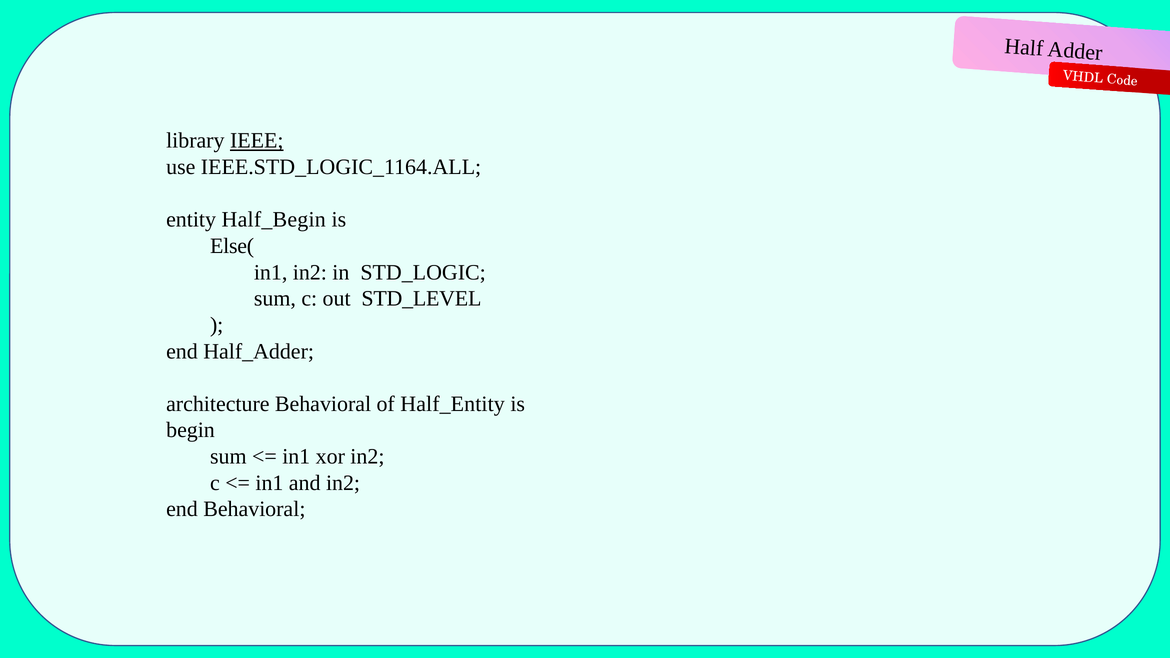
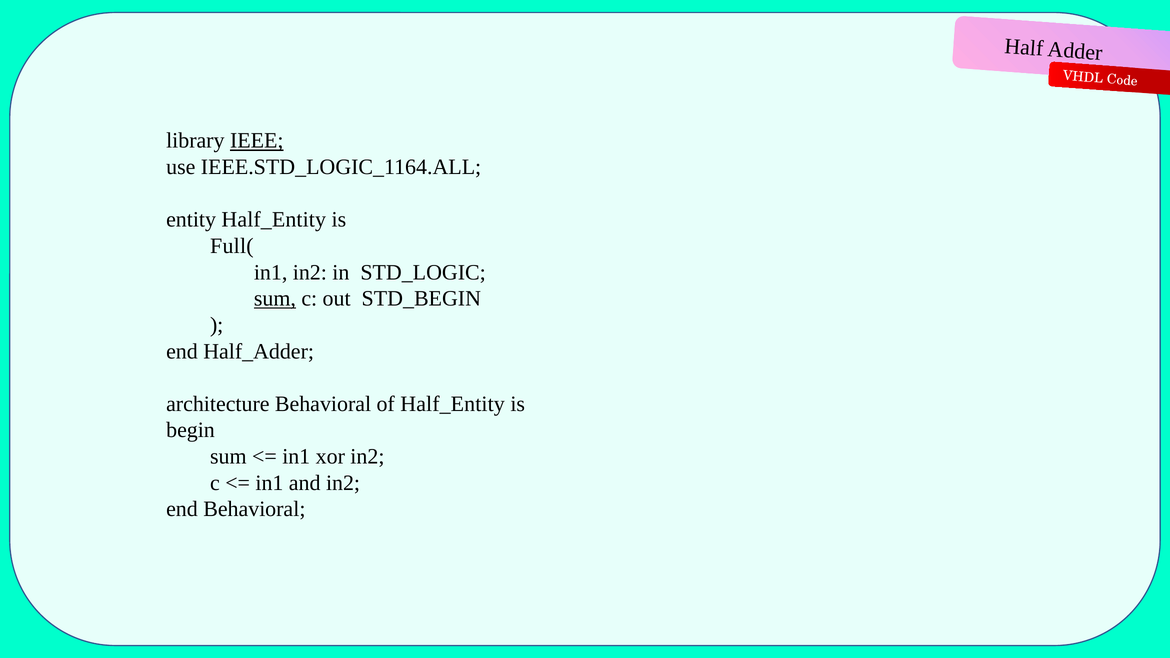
entity Half_Begin: Half_Begin -> Half_Entity
Else(: Else( -> Full(
sum at (275, 299) underline: none -> present
STD_LEVEL: STD_LEVEL -> STD_BEGIN
